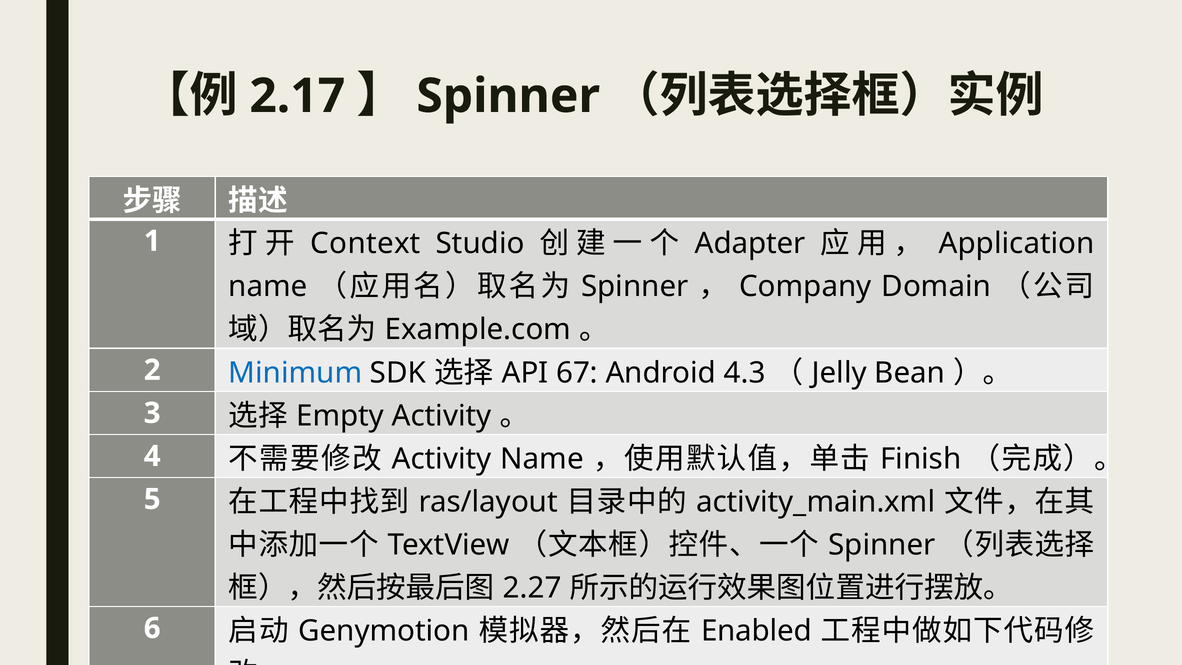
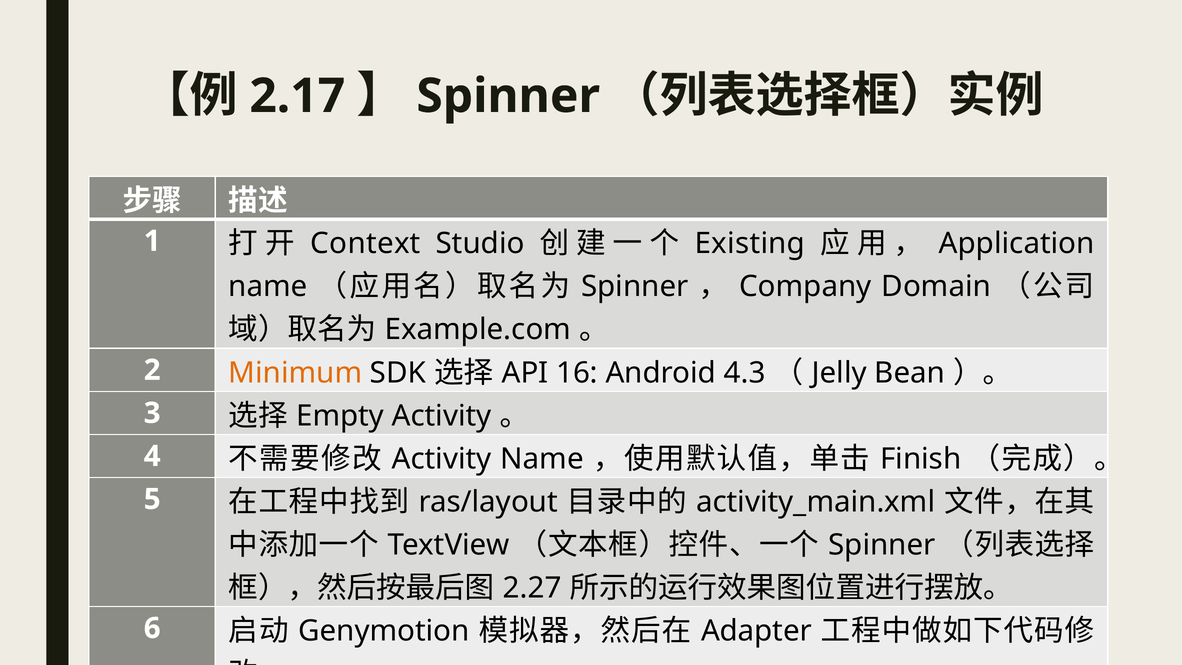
Adapter: Adapter -> Existing
Minimum colour: blue -> orange
67: 67 -> 16
Enabled: Enabled -> Adapter
